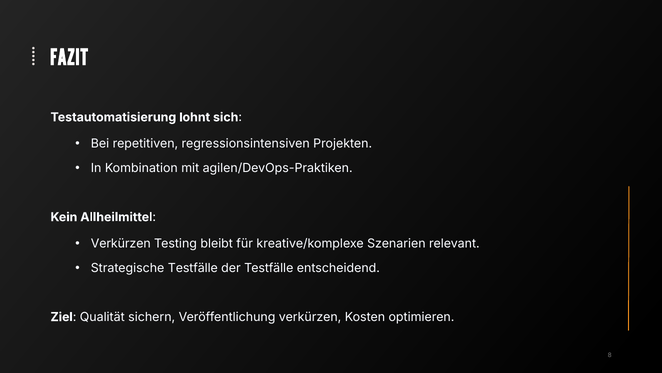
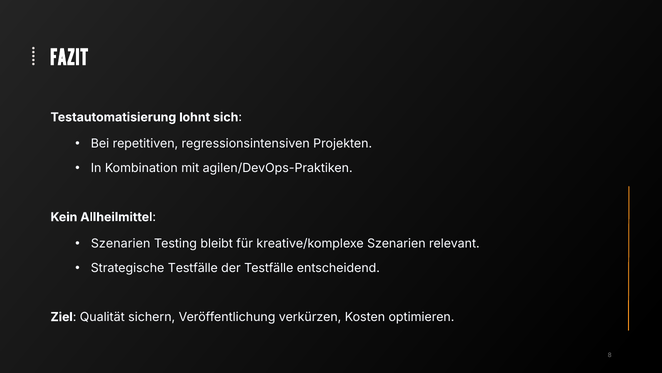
Verkürzen at (121, 243): Verkürzen -> Szenarien
